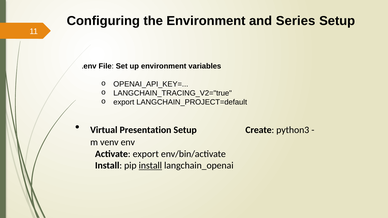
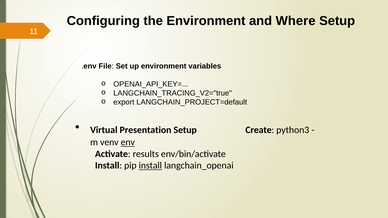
Series: Series -> Where
env at (128, 142) underline: none -> present
Activate export: export -> results
